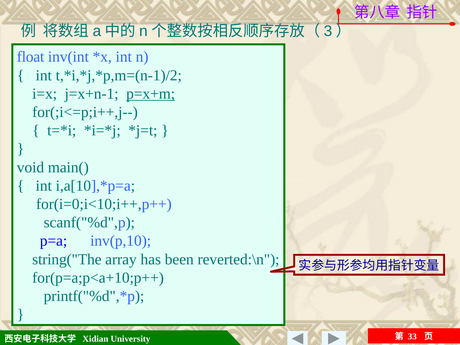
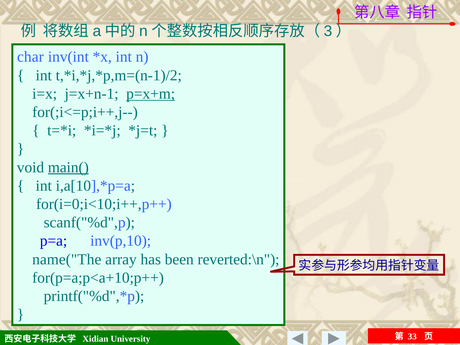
float: float -> char
main( underline: none -> present
string("The: string("The -> name("The
